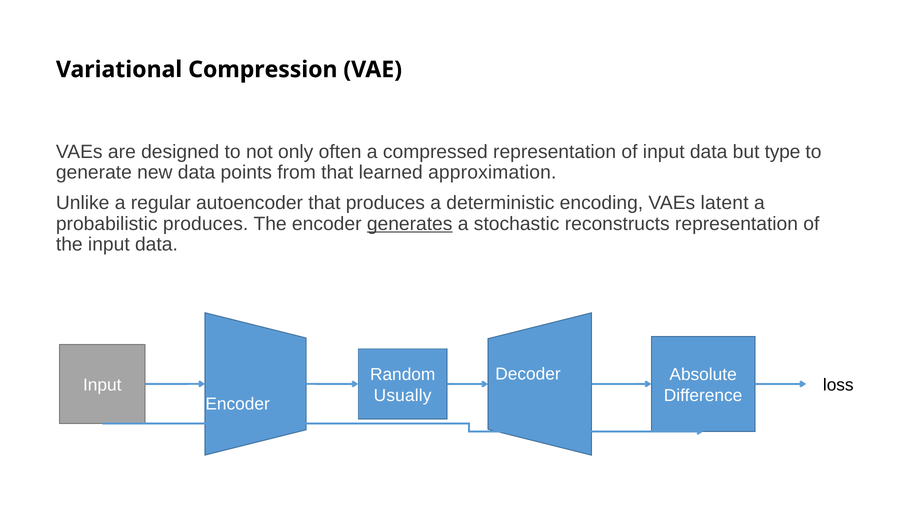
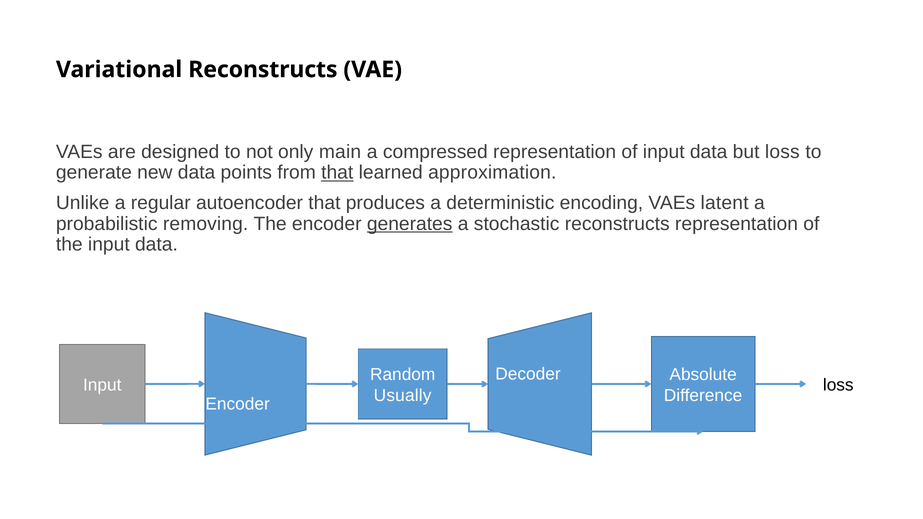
Variational Compression: Compression -> Reconstructs
often: often -> main
but type: type -> loss
that at (337, 173) underline: none -> present
probabilistic produces: produces -> removing
